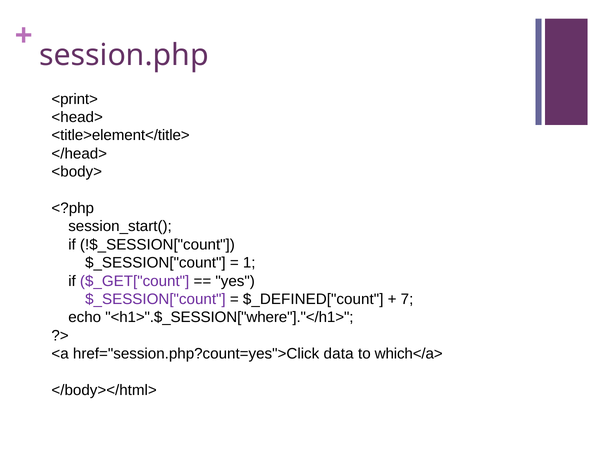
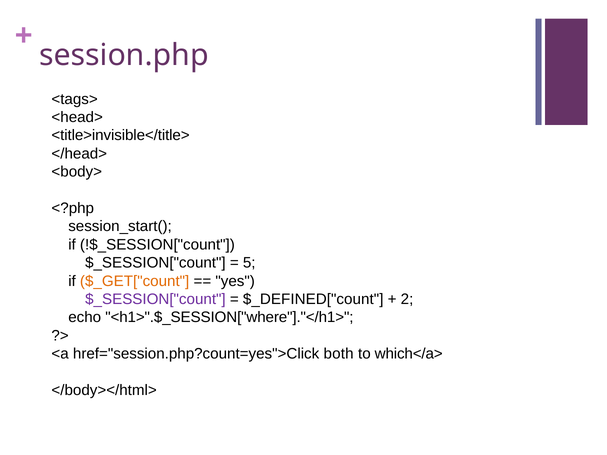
<print>: <print> -> <tags>
<title>element</title>: <title>element</title> -> <title>invisible</title>
1: 1 -> 5
$_GET["count colour: purple -> orange
7: 7 -> 2
data: data -> both
